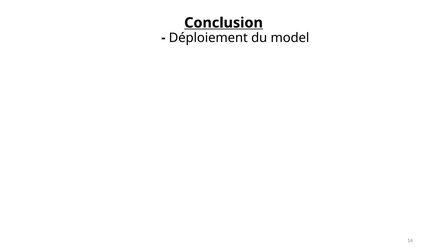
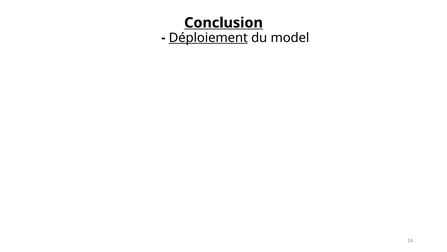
Déploiement underline: none -> present
